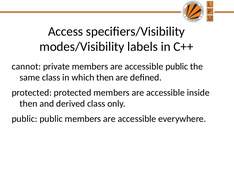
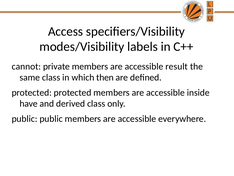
accessible public: public -> result
then at (29, 103): then -> have
